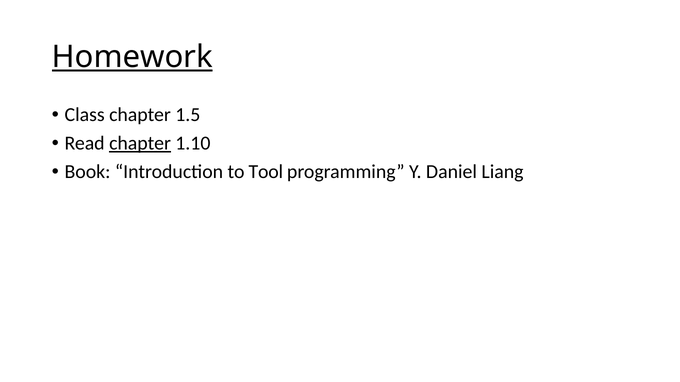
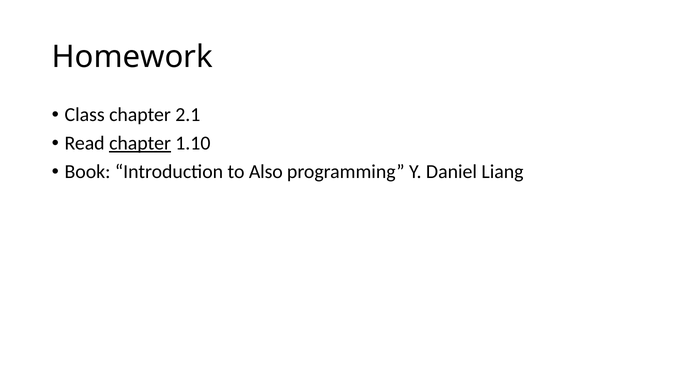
Homework underline: present -> none
1.5: 1.5 -> 2.1
Tool: Tool -> Also
